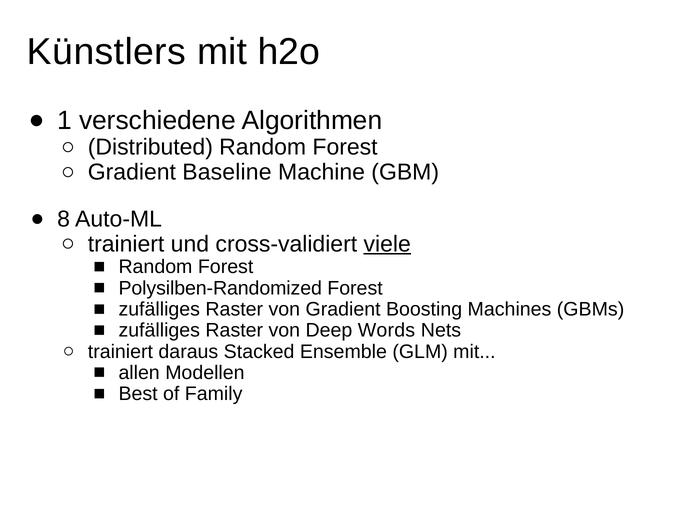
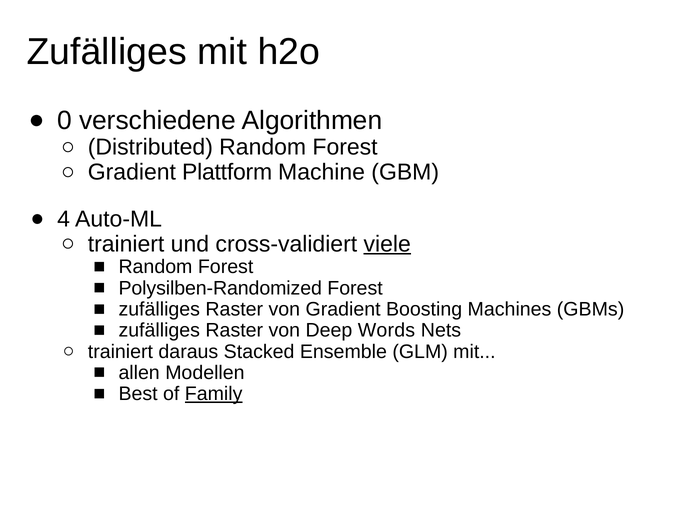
Künstlers at (107, 52): Künstlers -> Zufälliges
1: 1 -> 0
Baseline: Baseline -> Plattform
8: 8 -> 4
Family underline: none -> present
